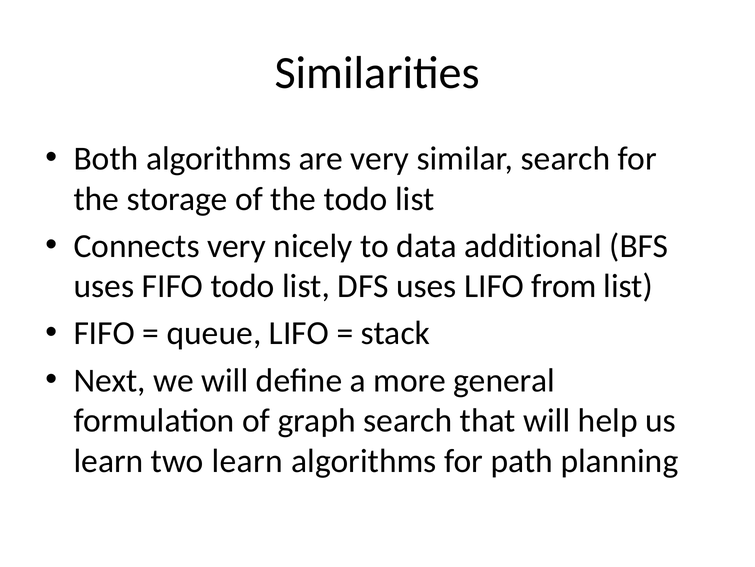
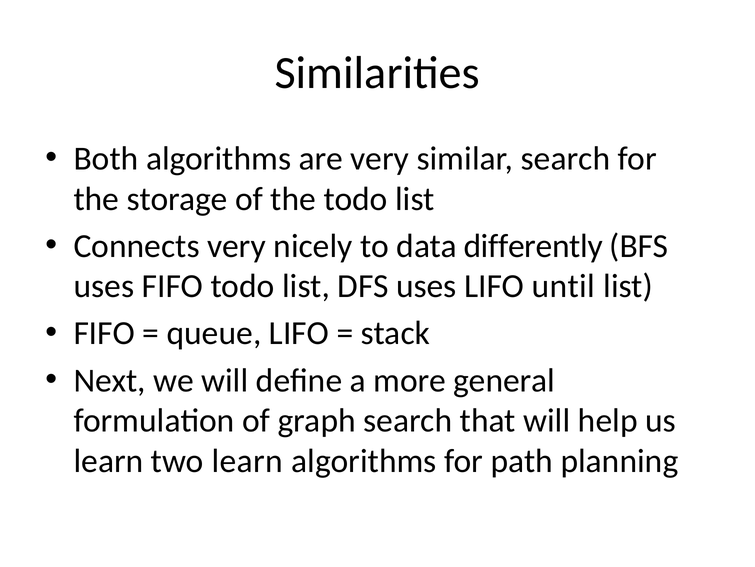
additional: additional -> differently
from: from -> until
